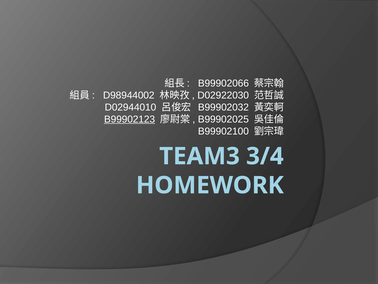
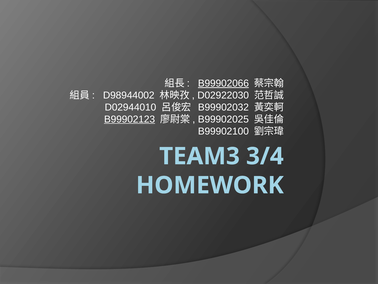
B99902066 underline: none -> present
